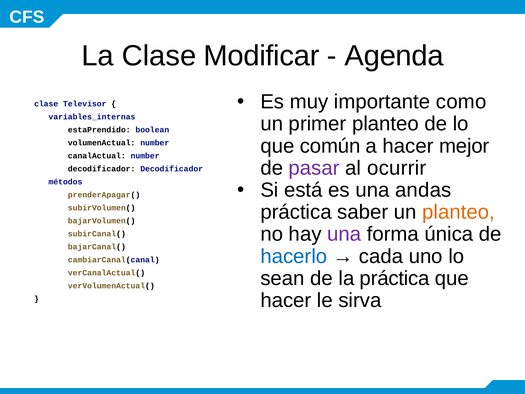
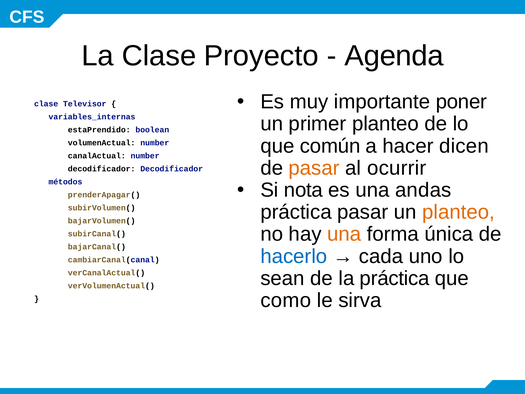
Modificar: Modificar -> Proyecto
como: como -> poner
mejor: mejor -> dicen
pasar at (314, 168) colour: purple -> orange
está: está -> nota
práctica saber: saber -> pasar
una at (344, 234) colour: purple -> orange
hacer at (286, 300): hacer -> como
